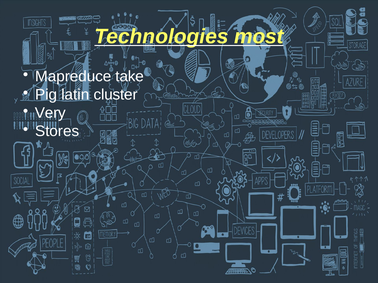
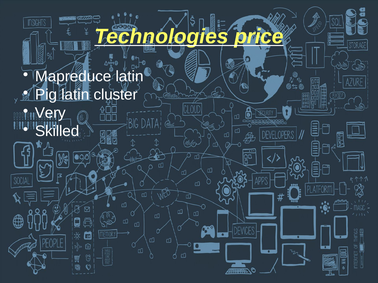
most: most -> price
Mapreduce take: take -> latin
Stores: Stores -> Skilled
